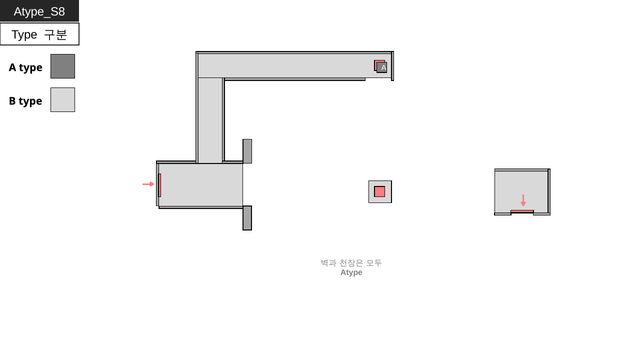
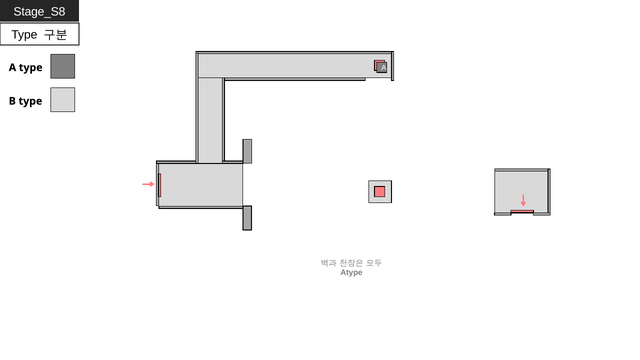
Atype_S8: Atype_S8 -> Stage_S8
